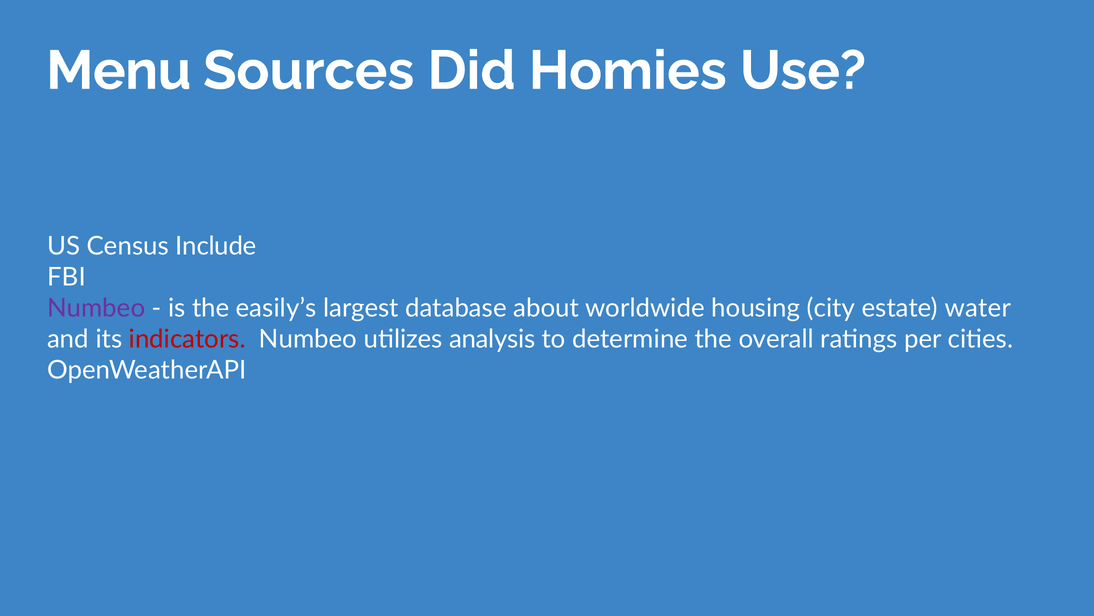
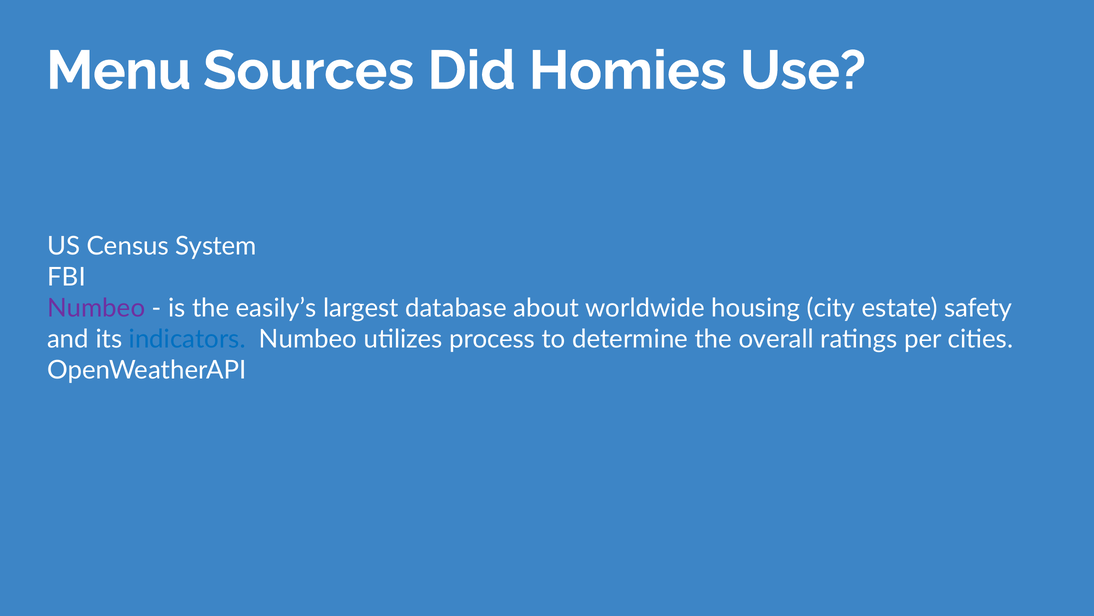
Include: Include -> System
water: water -> safety
indicators colour: red -> blue
analysis: analysis -> process
